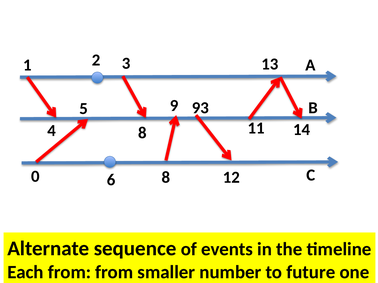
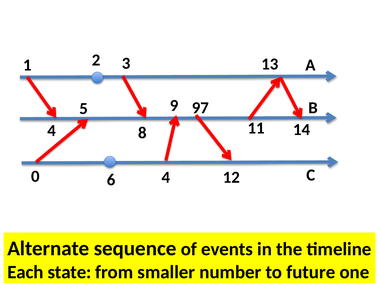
93: 93 -> 97
6 8: 8 -> 4
Each from: from -> state
